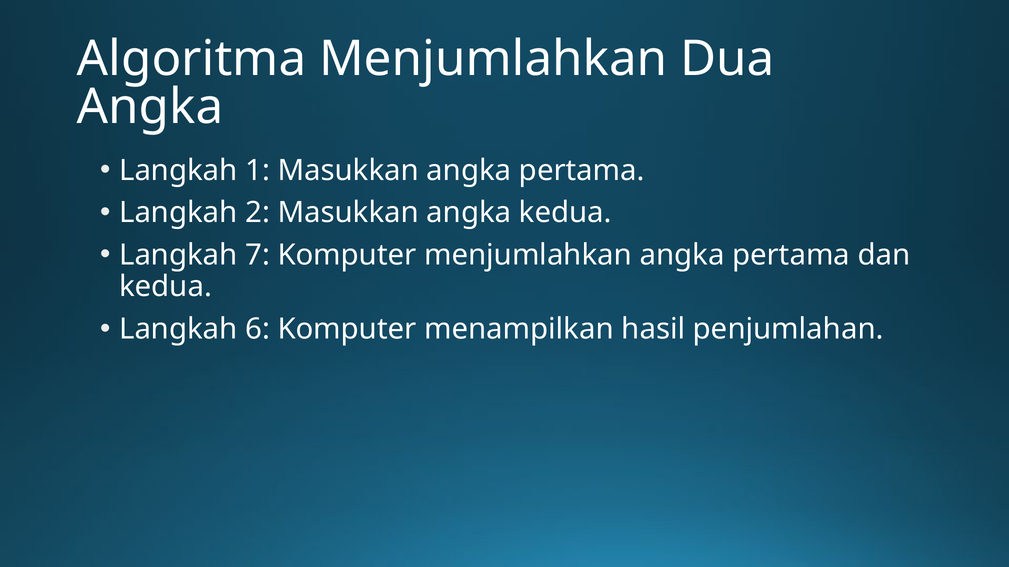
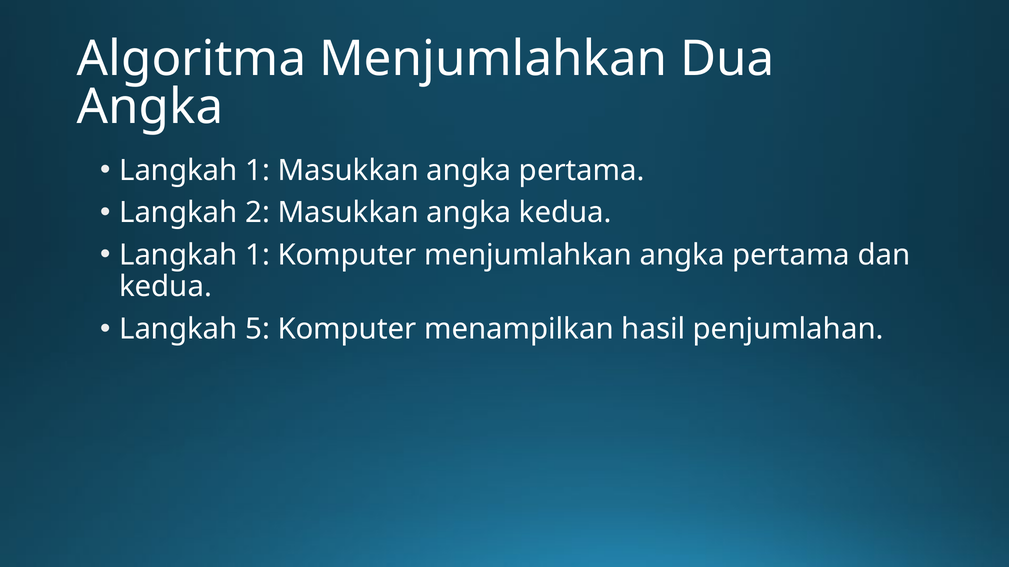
7 at (258, 255): 7 -> 1
6: 6 -> 5
